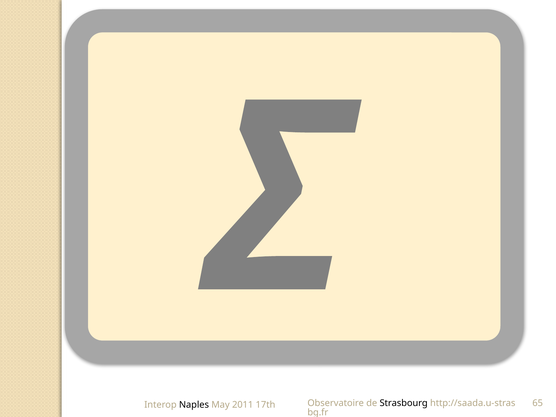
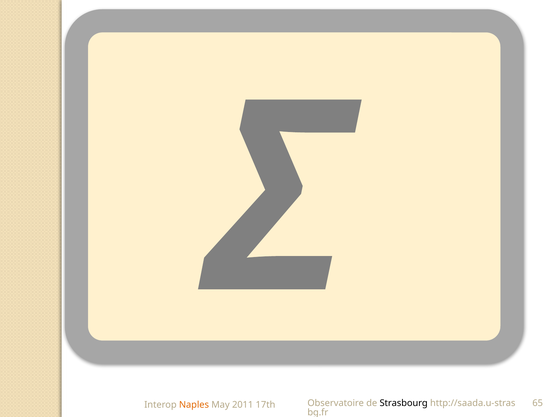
Naples colour: black -> orange
